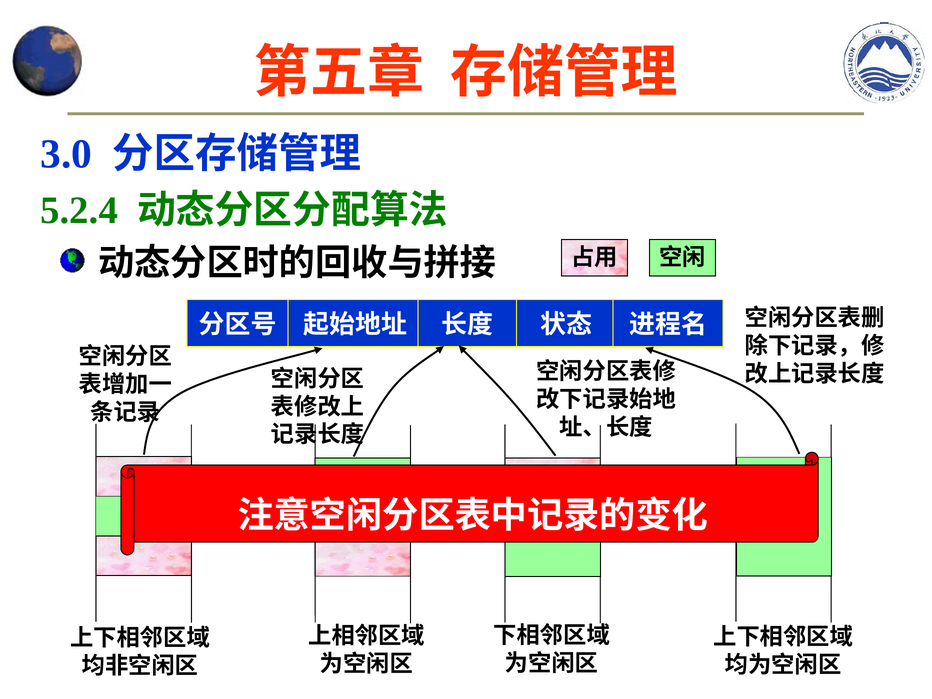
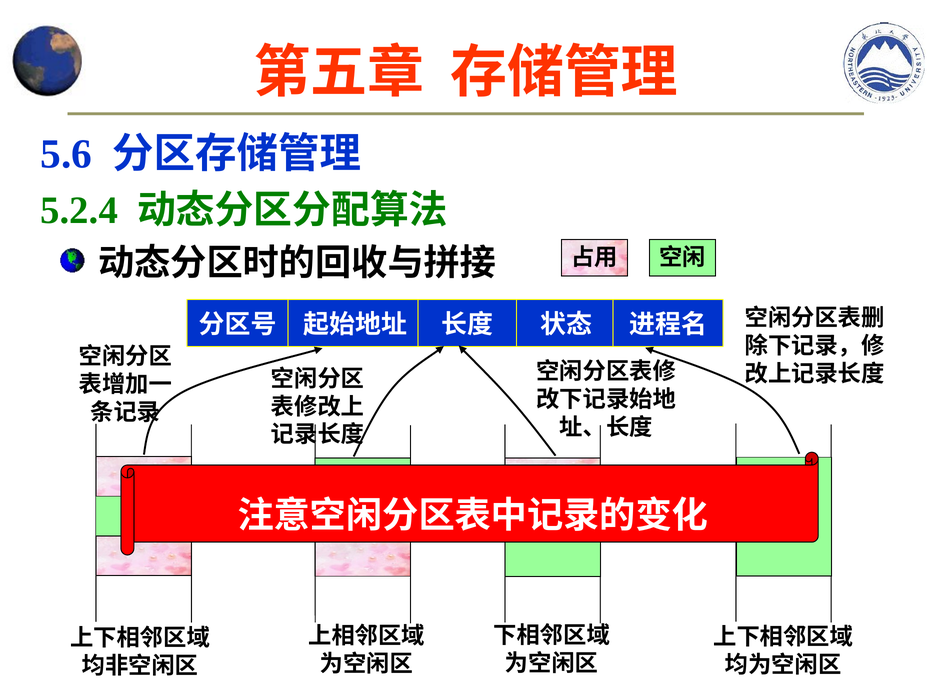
3.0: 3.0 -> 5.6
